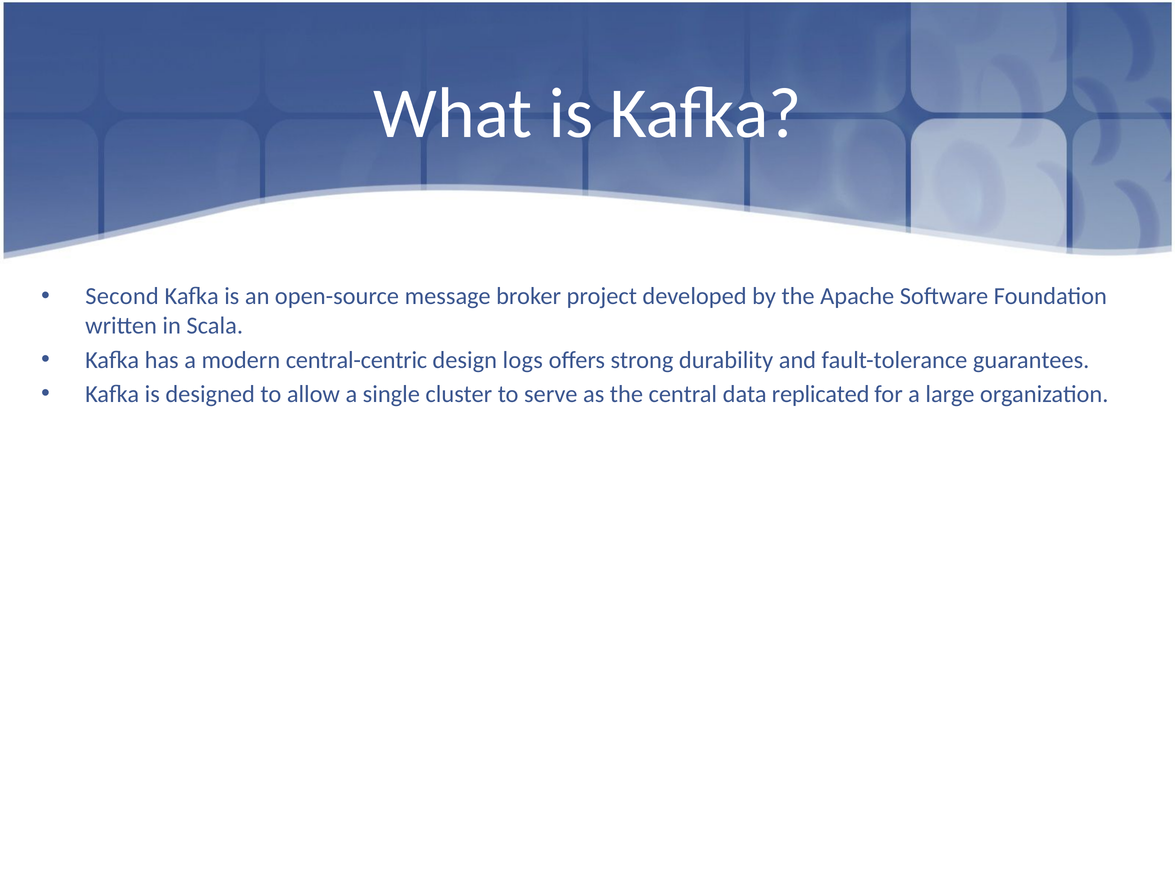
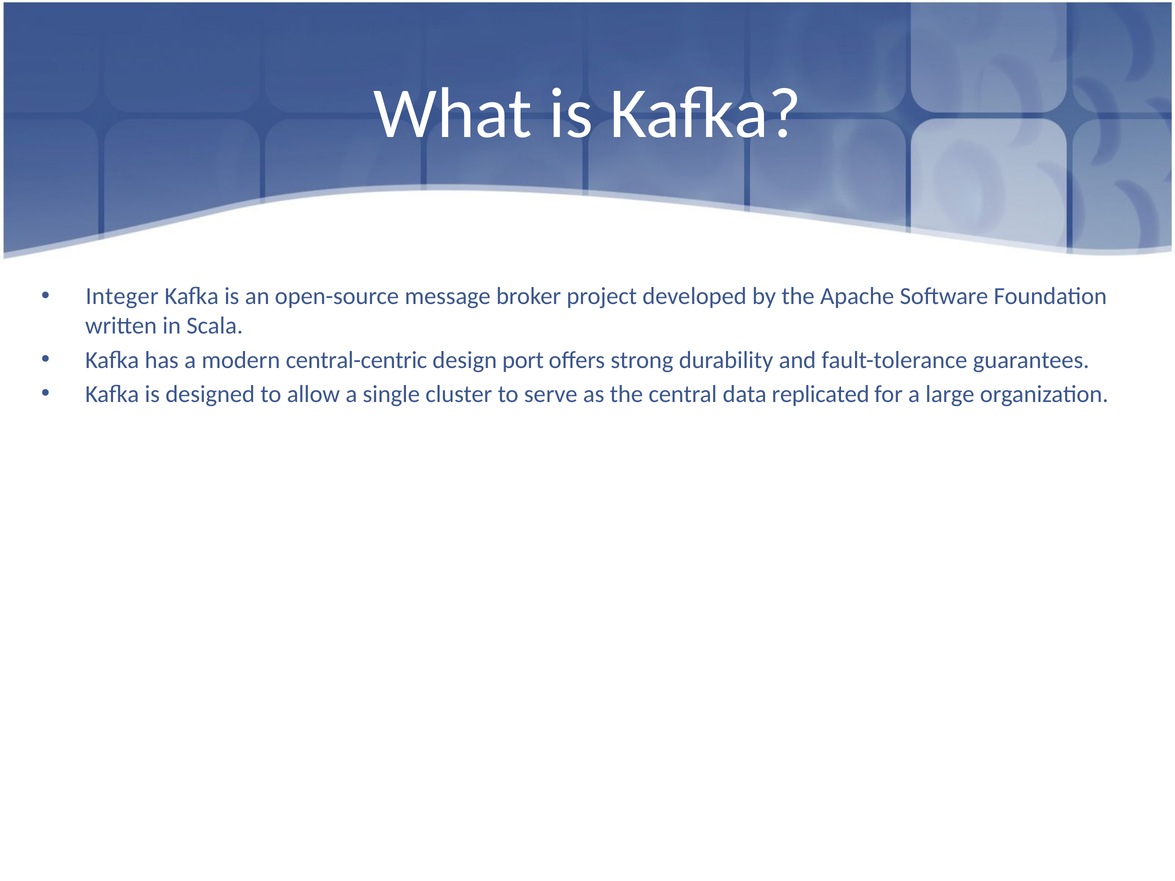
Second: Second -> Integer
logs: logs -> port
